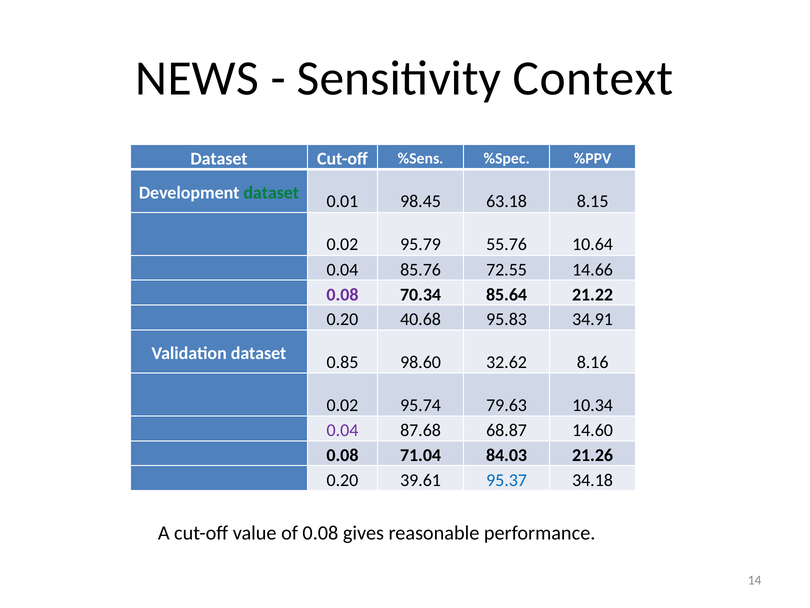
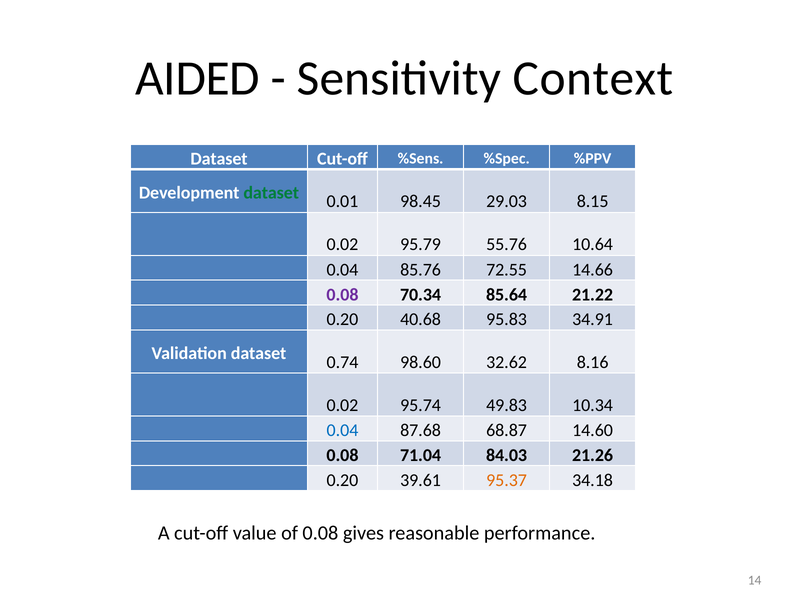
NEWS: NEWS -> AIDED
63.18: 63.18 -> 29.03
0.85: 0.85 -> 0.74
79.63: 79.63 -> 49.83
0.04 at (342, 430) colour: purple -> blue
95.37 colour: blue -> orange
